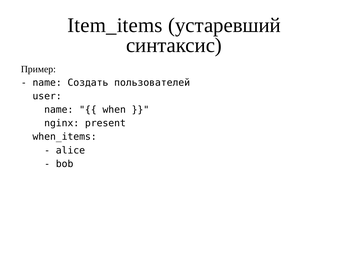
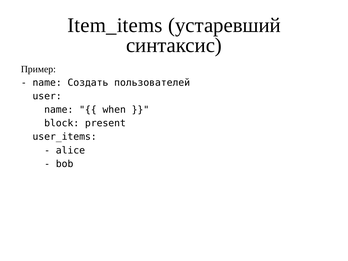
nginx: nginx -> block
when_items: when_items -> user_items
